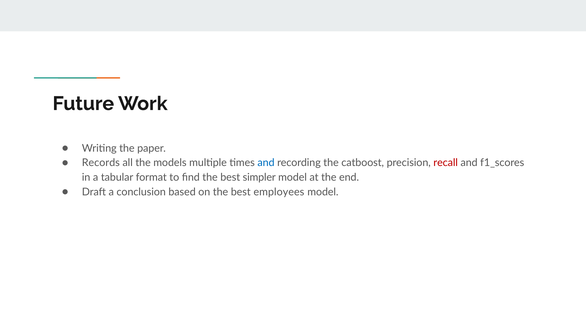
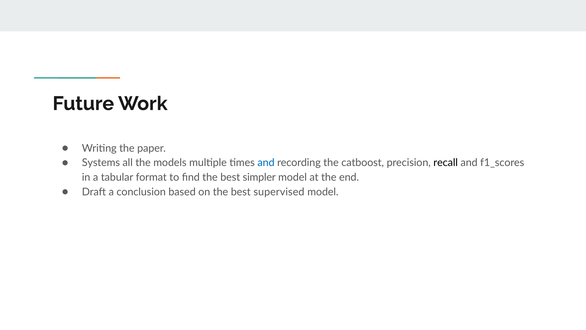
Records: Records -> Systems
recall colour: red -> black
employees: employees -> supervised
